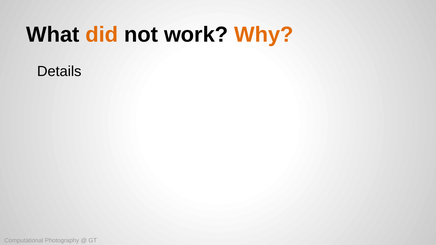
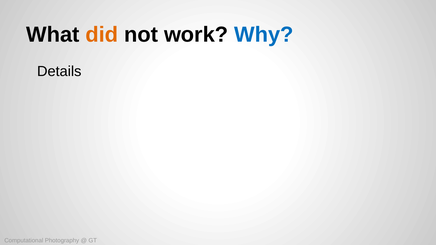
Why colour: orange -> blue
